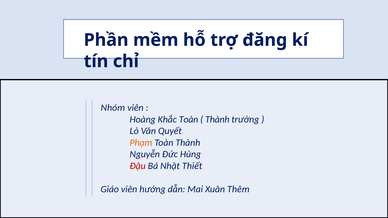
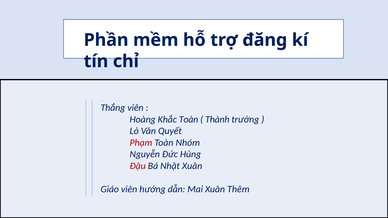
Nhóm: Nhóm -> Thắng
Phạm colour: orange -> red
Toàn Thành: Thành -> Nhóm
Nhật Thiết: Thiết -> Xuân
